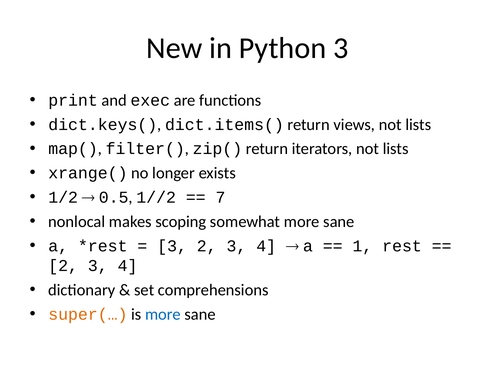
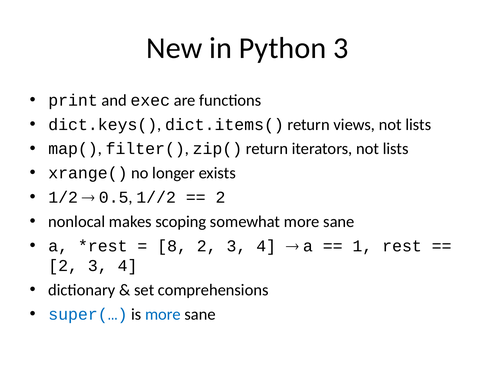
7 at (221, 197): 7 -> 2
3 at (172, 245): 3 -> 8
super(… colour: orange -> blue
